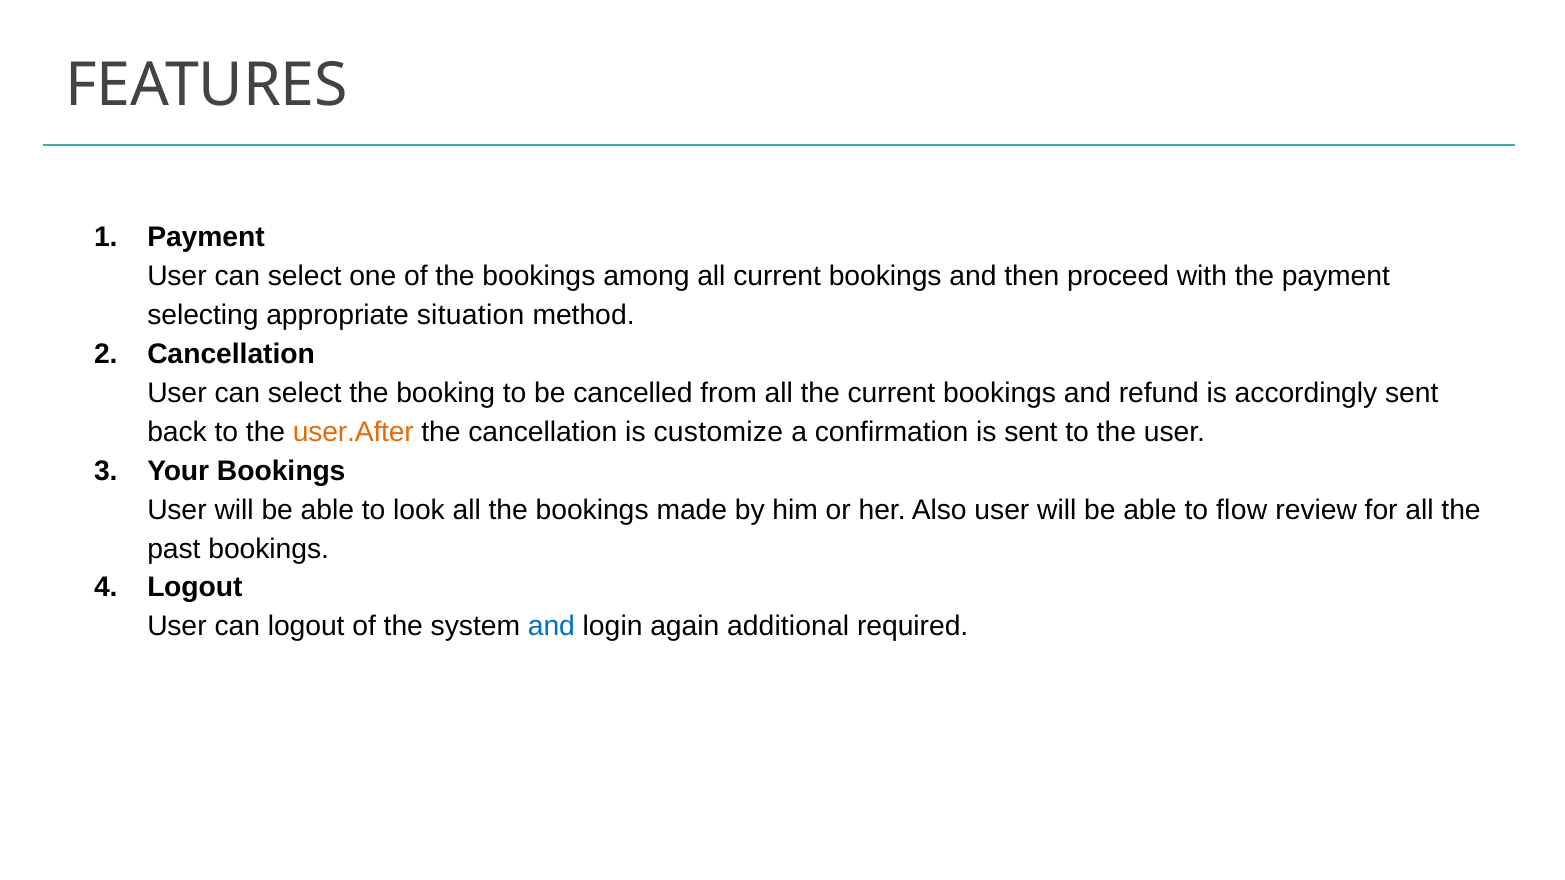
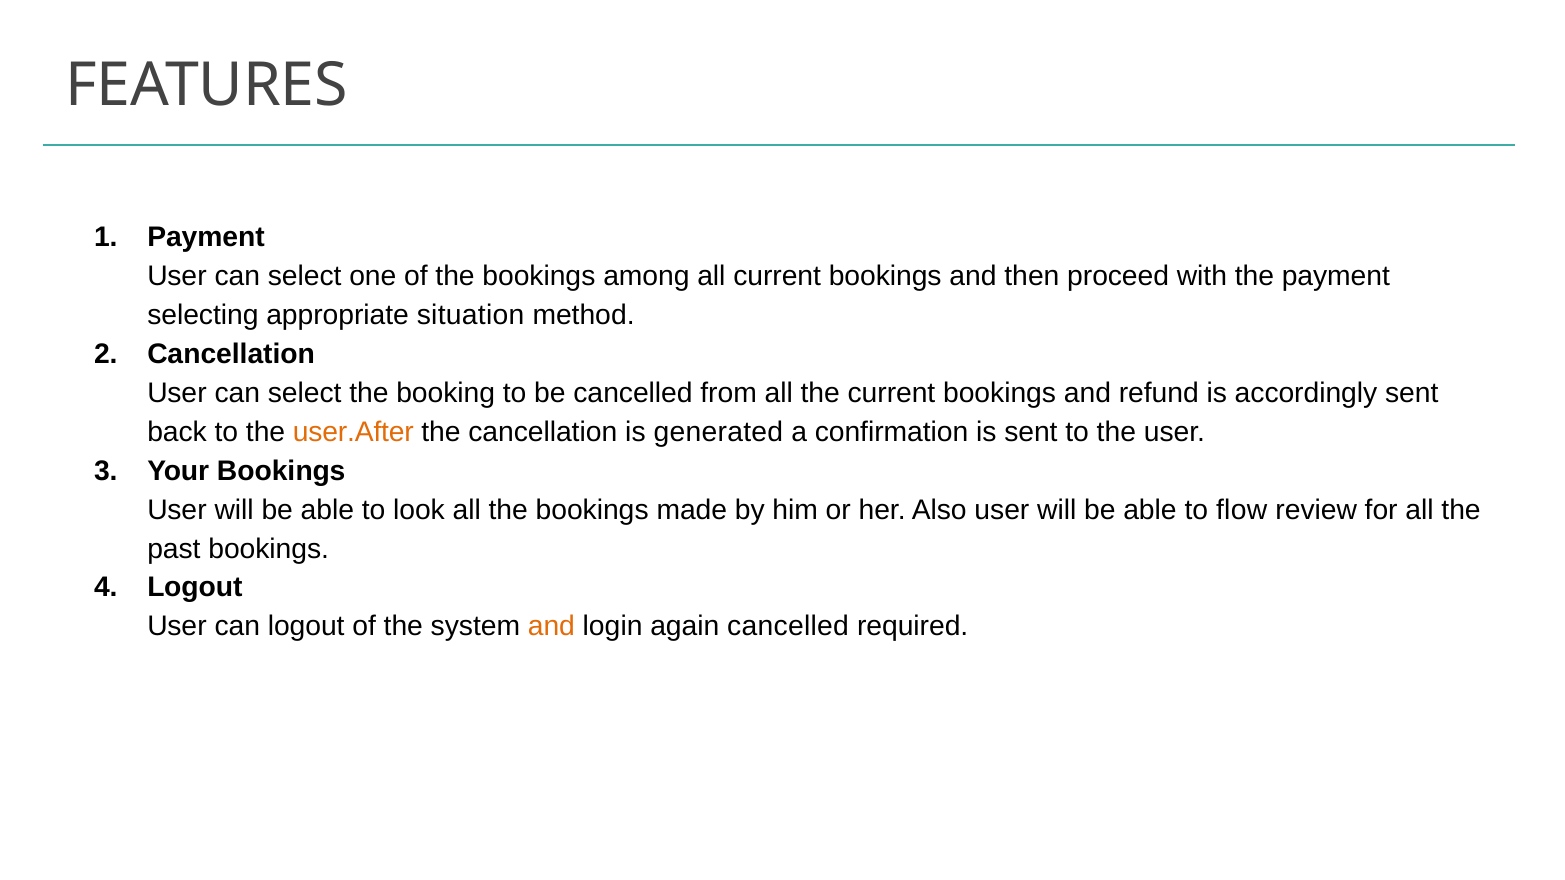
customize: customize -> generated
and at (551, 627) colour: blue -> orange
again additional: additional -> cancelled
